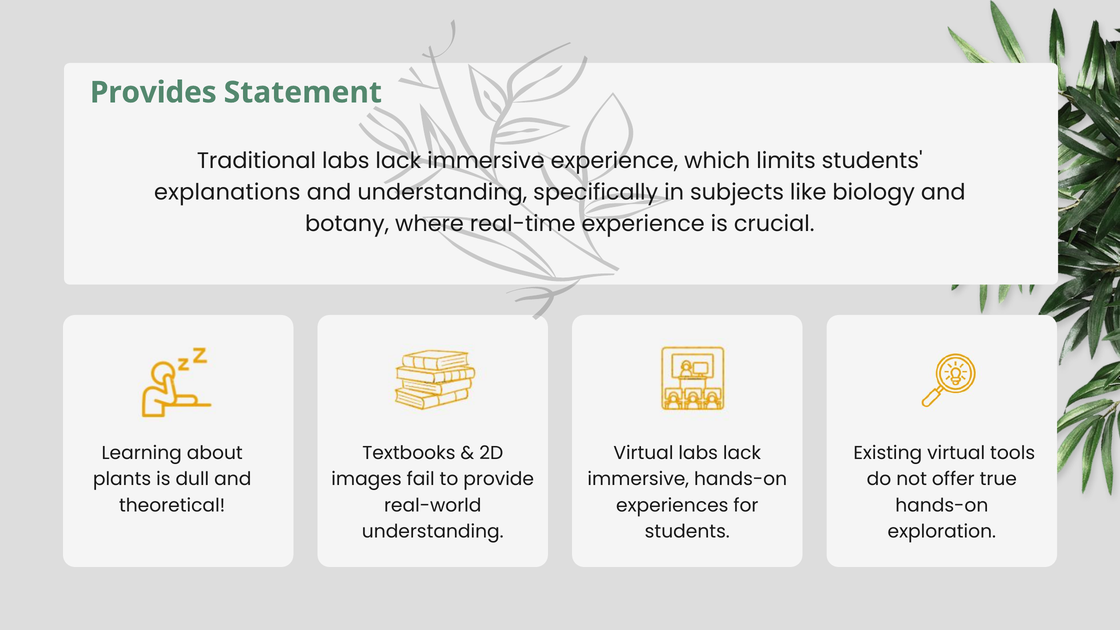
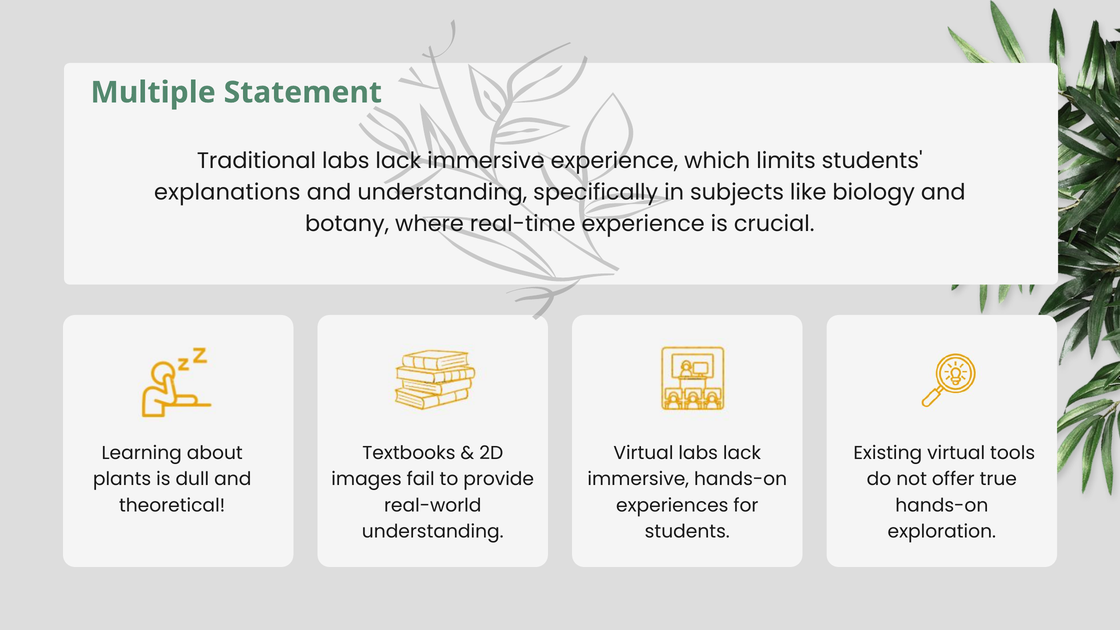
Provides: Provides -> Multiple
